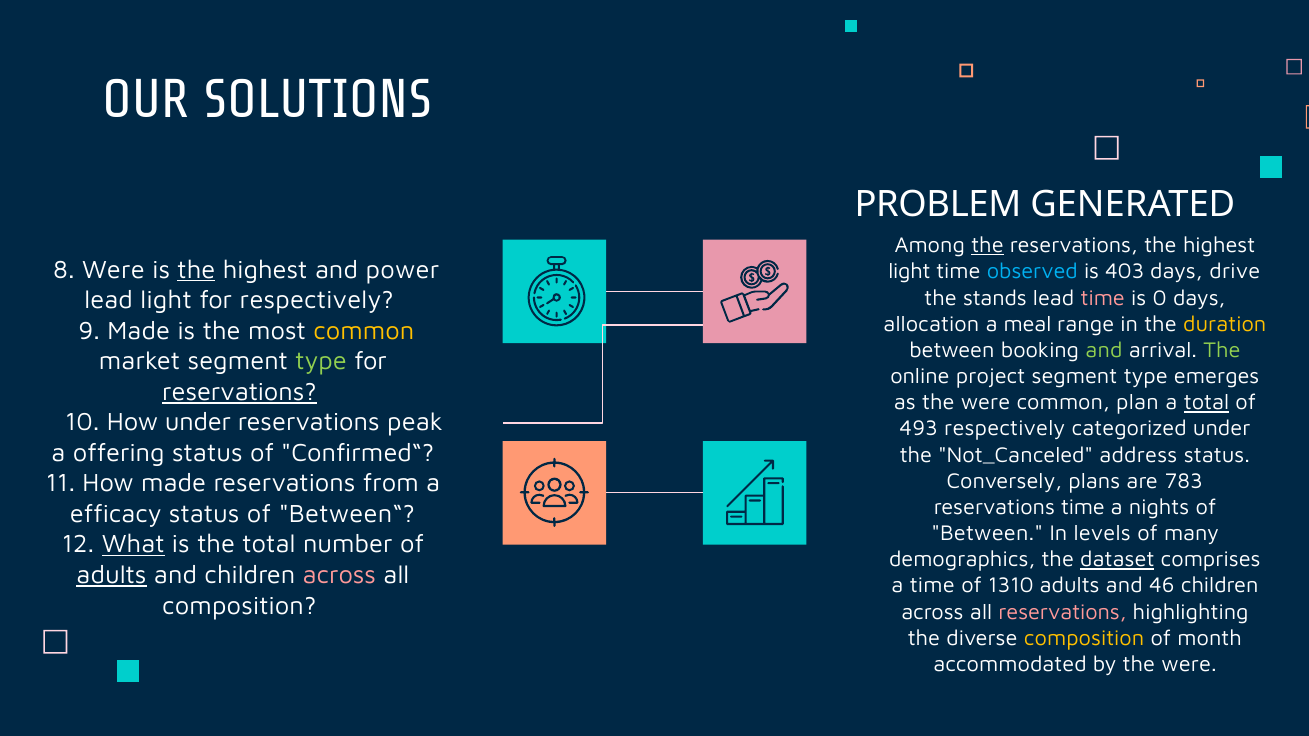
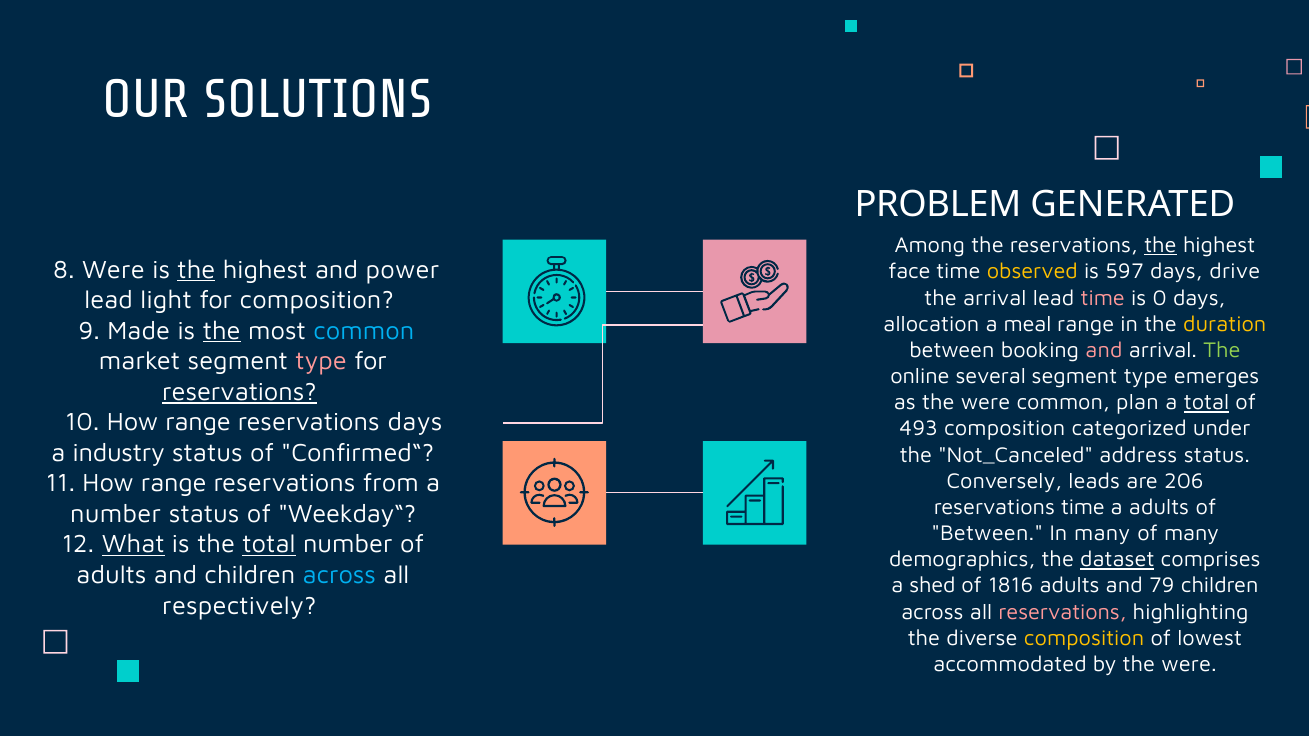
the at (987, 246) underline: present -> none
the at (1160, 246) underline: none -> present
light at (909, 272): light -> face
observed colour: light blue -> yellow
403: 403 -> 597
the stands: stands -> arrival
for respectively: respectively -> composition
the at (222, 331) underline: none -> present
common at (364, 331) colour: yellow -> light blue
and at (1104, 350) colour: light green -> pink
type at (321, 361) colour: light green -> pink
project: project -> several
10 How under: under -> range
reservations peak: peak -> days
493 respectively: respectively -> composition
offering: offering -> industry
plans: plans -> leads
783: 783 -> 206
11 How made: made -> range
a nights: nights -> adults
efficacy at (116, 514): efficacy -> number
Between“: Between“ -> Weekday“
In levels: levels -> many
total at (269, 545) underline: none -> present
adults at (111, 575) underline: present -> none
across at (339, 575) colour: pink -> light blue
a time: time -> shed
1310: 1310 -> 1816
46: 46 -> 79
composition at (239, 606): composition -> respectively
month: month -> lowest
